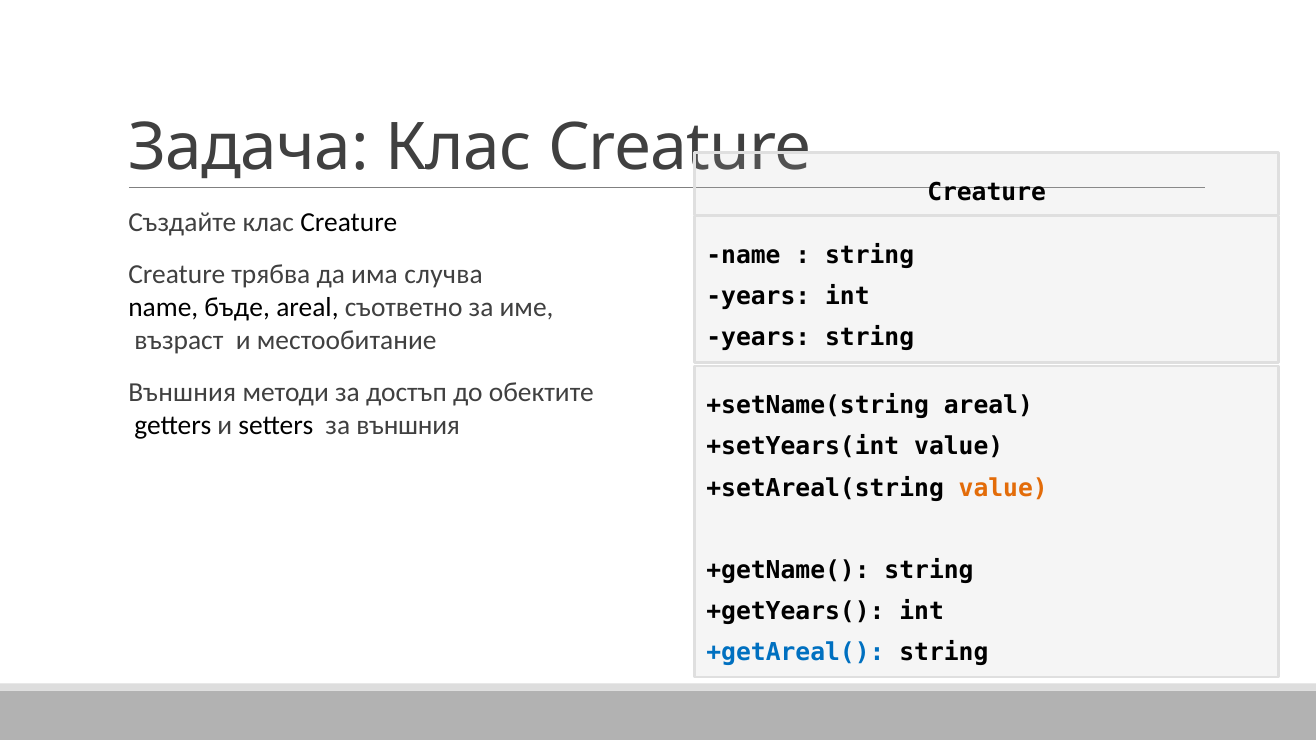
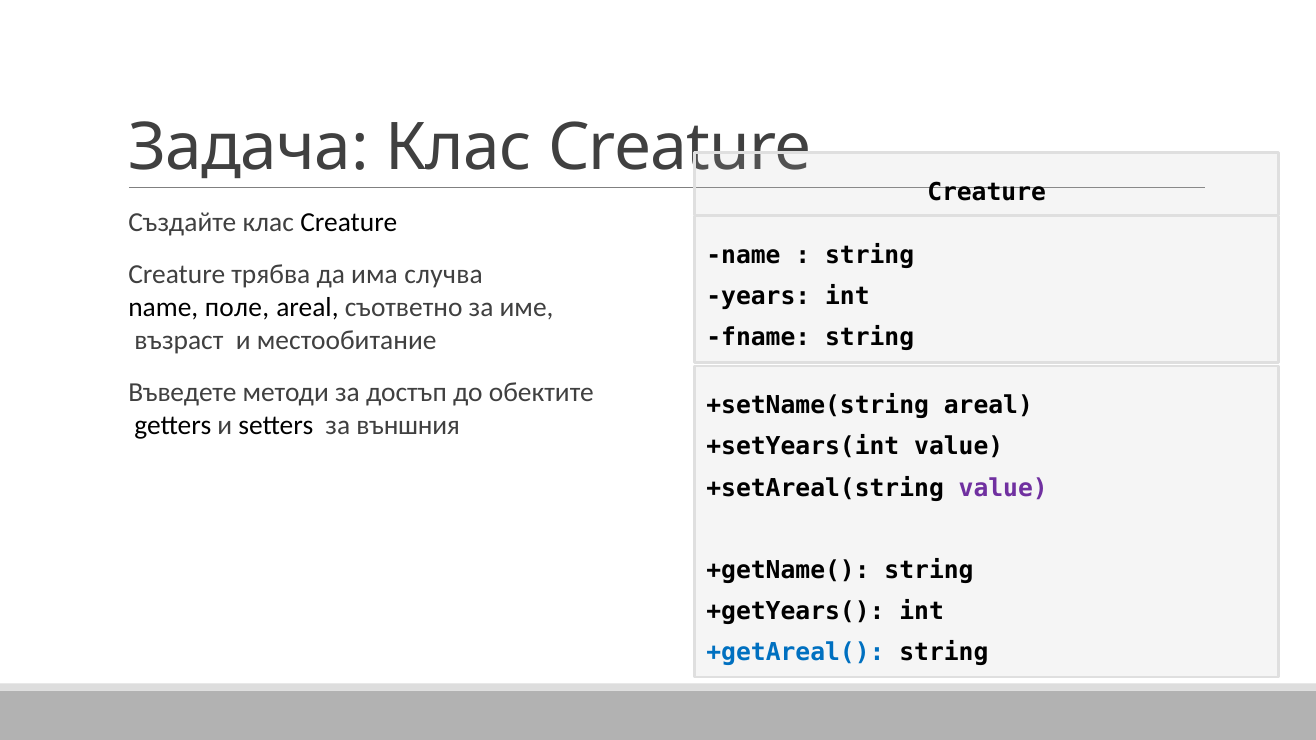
бъде: бъде -> поле
years at (758, 338): years -> fname
Външния at (182, 393): Външния -> Въведете
value at (1003, 488) colour: orange -> purple
